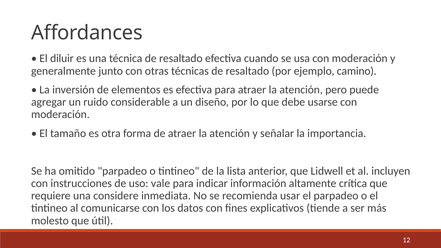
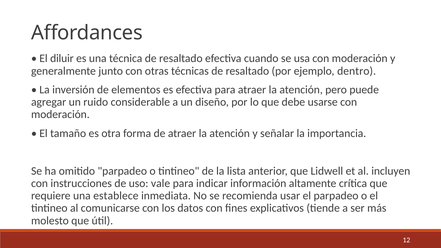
camino: camino -> dentro
considere: considere -> establece
